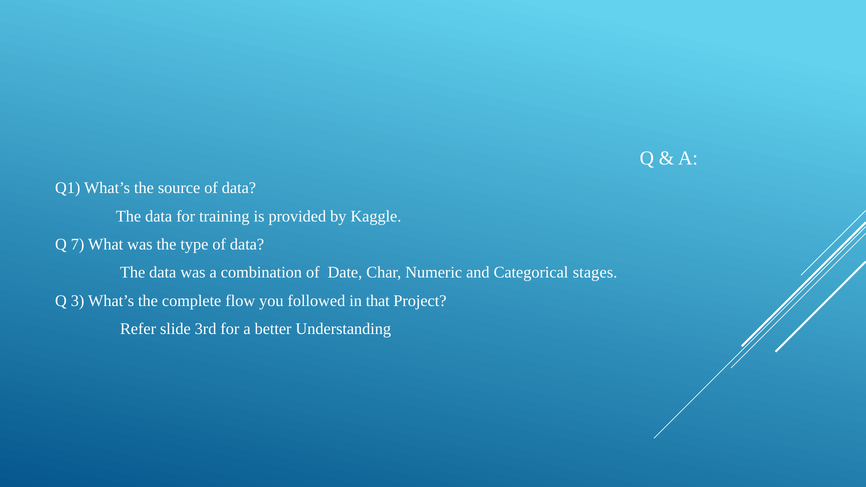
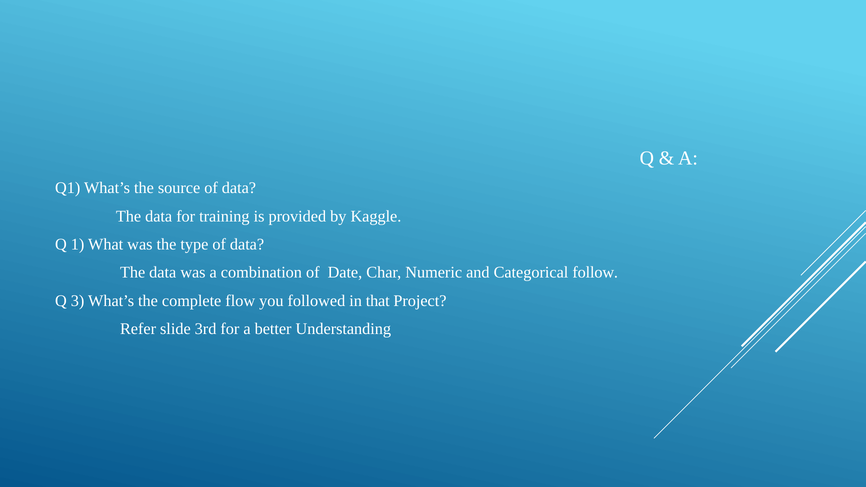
7: 7 -> 1
stages: stages -> follow
